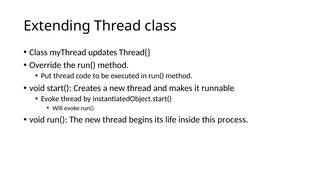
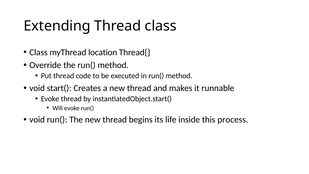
updates: updates -> location
